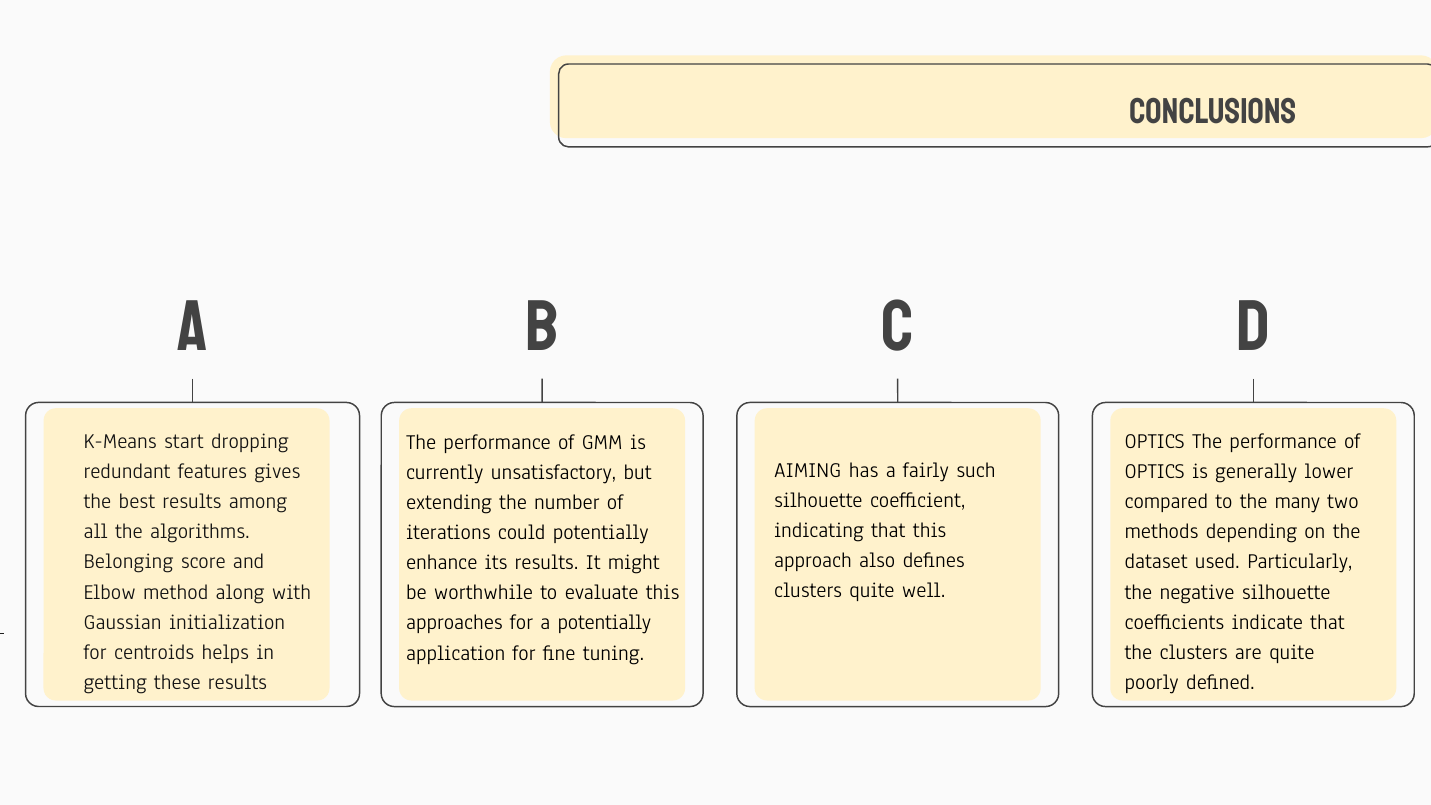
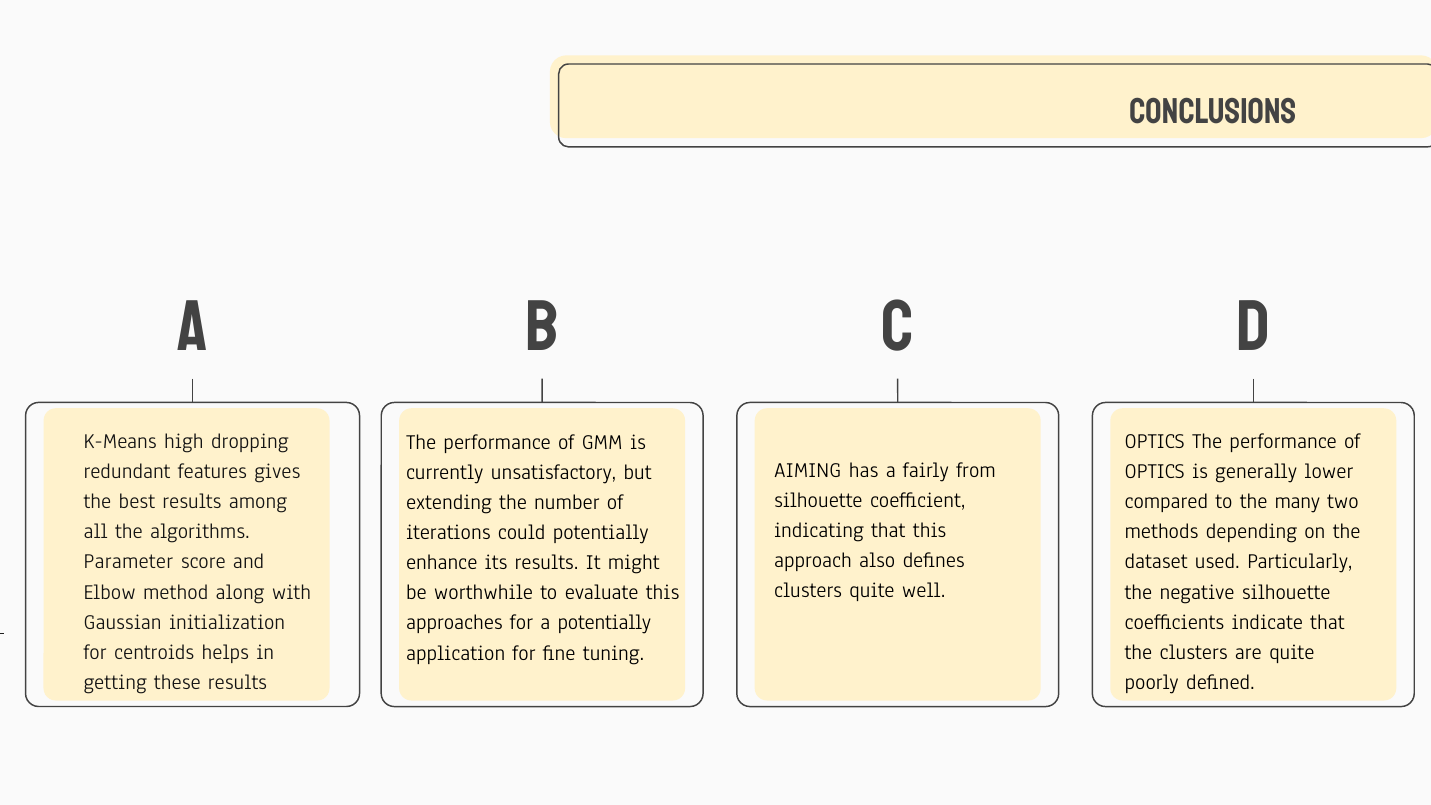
start: start -> high
such: such -> from
Belonging: Belonging -> Parameter
